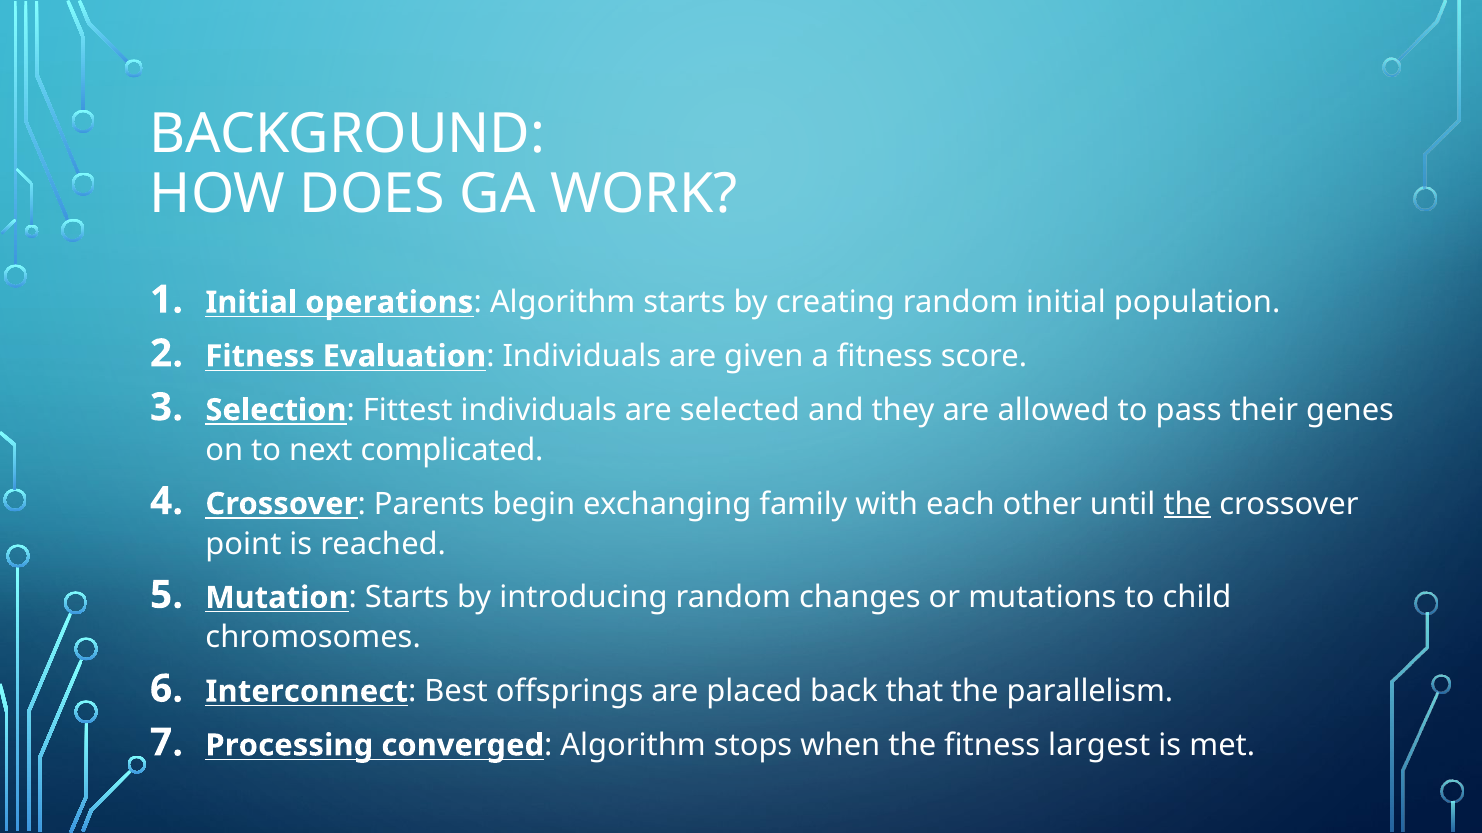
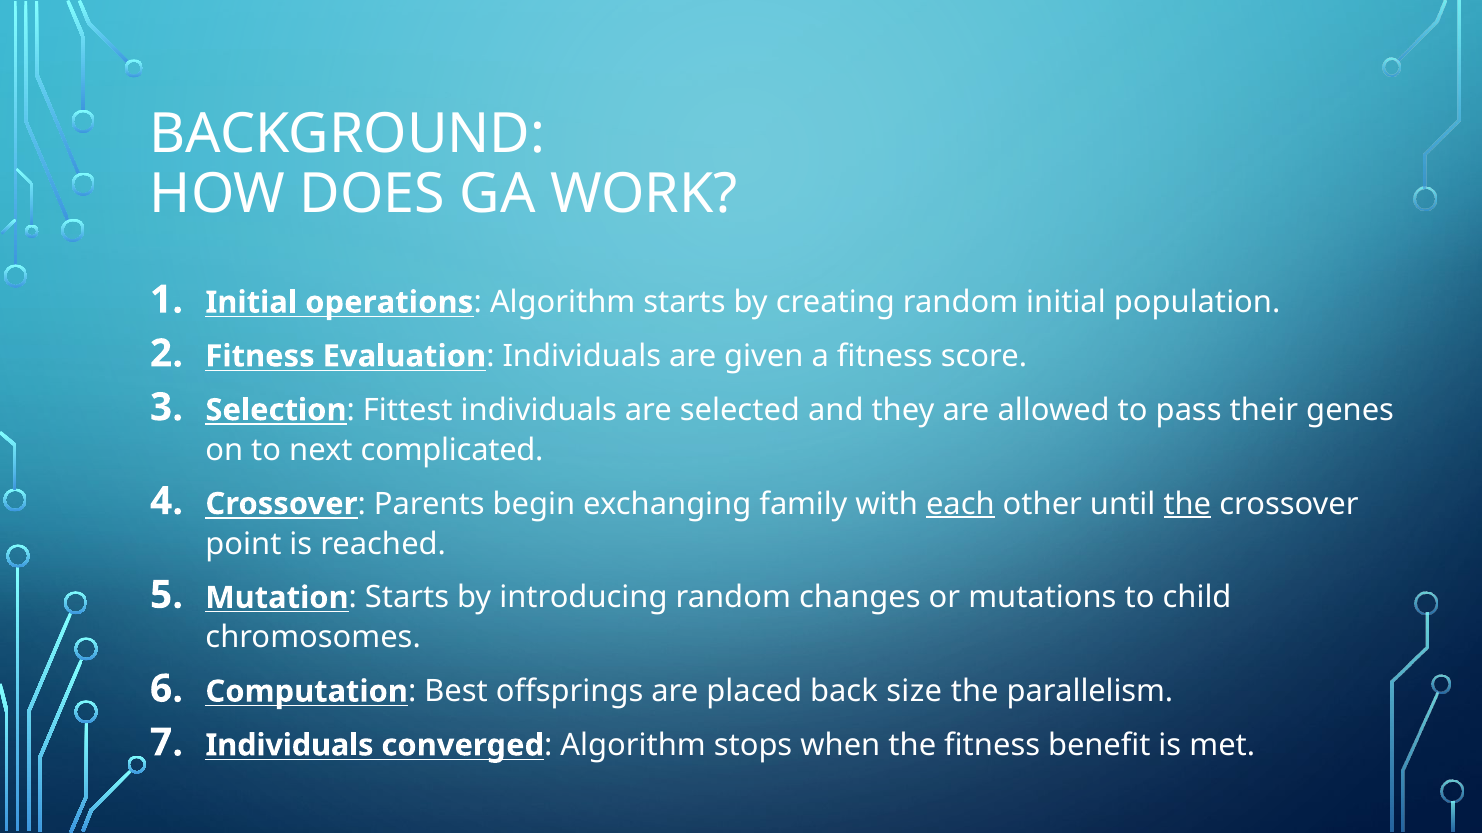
each underline: none -> present
Interconnect: Interconnect -> Computation
that: that -> size
Processing at (289, 746): Processing -> Individuals
largest: largest -> benefit
